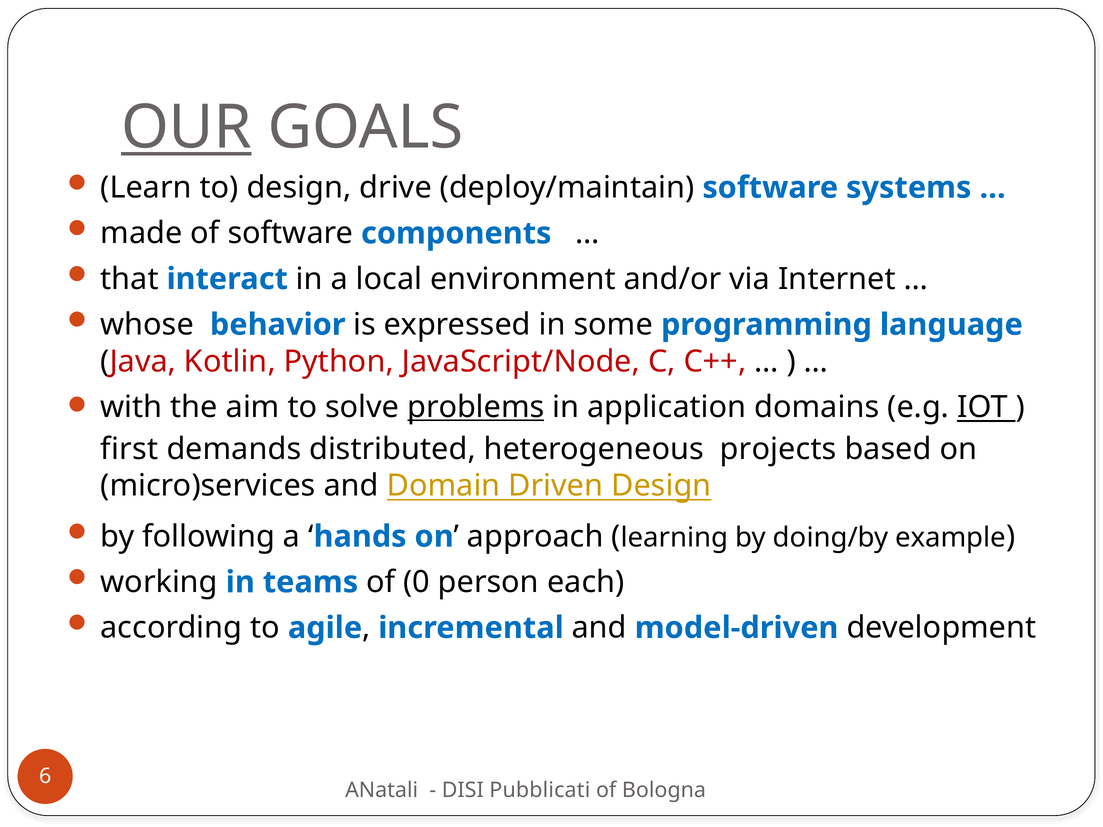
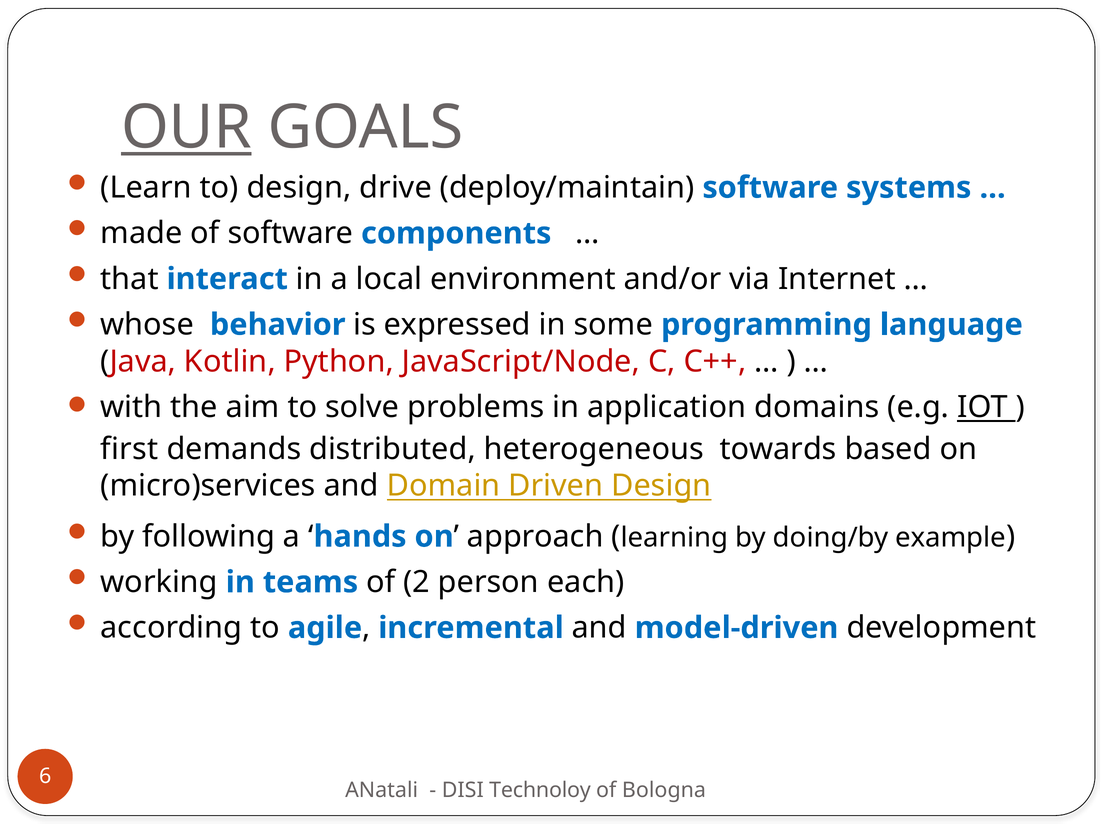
problems underline: present -> none
projects: projects -> towards
0: 0 -> 2
Pubblicati: Pubblicati -> Technoloy
